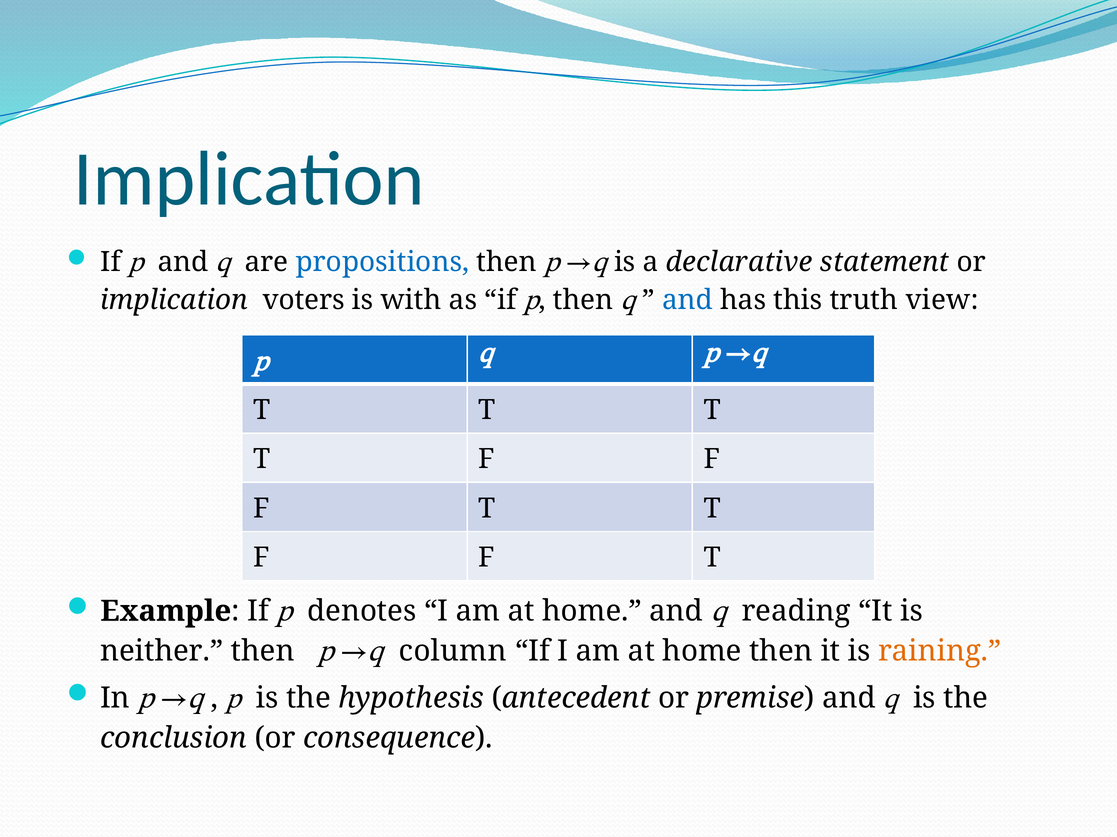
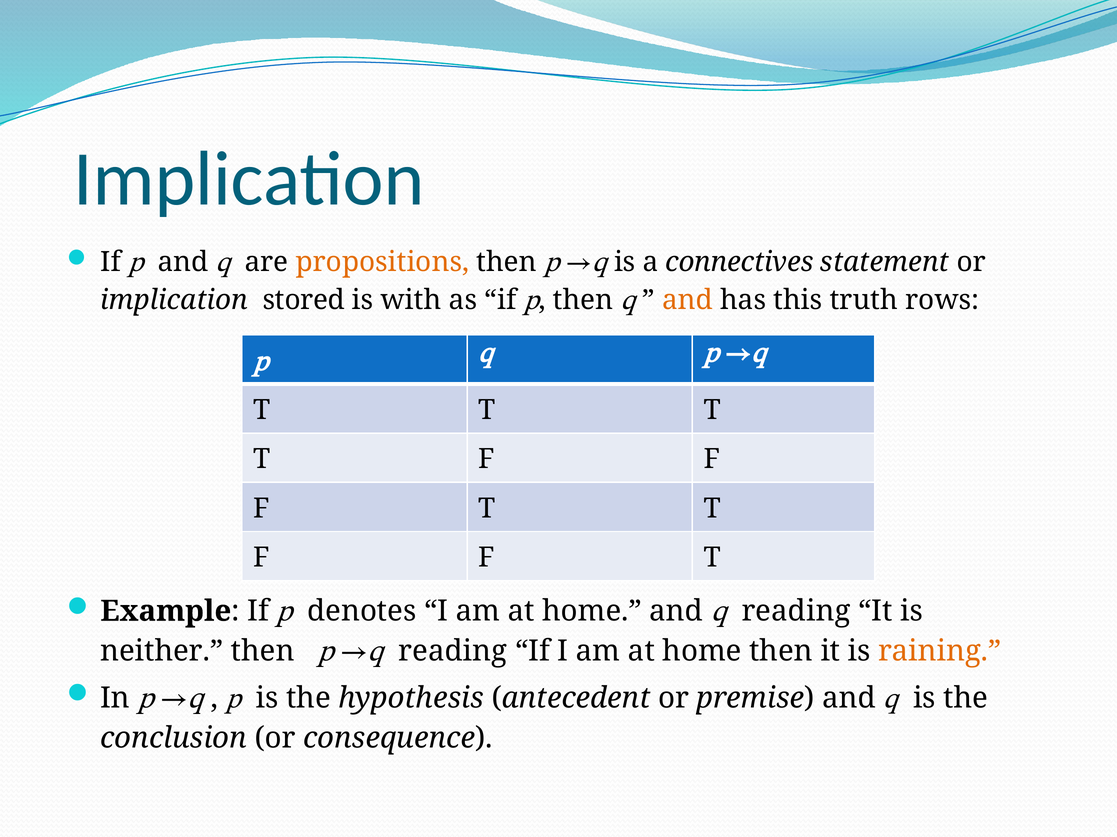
propositions colour: blue -> orange
declarative: declarative -> connectives
voters: voters -> stored
and at (687, 300) colour: blue -> orange
view: view -> rows
column at (453, 652): column -> reading
